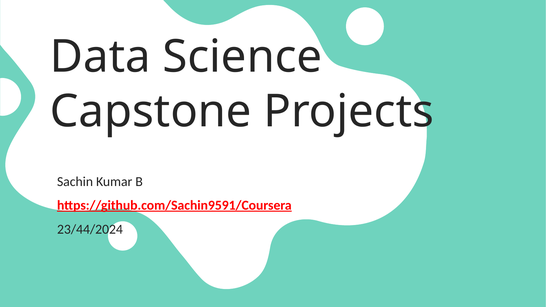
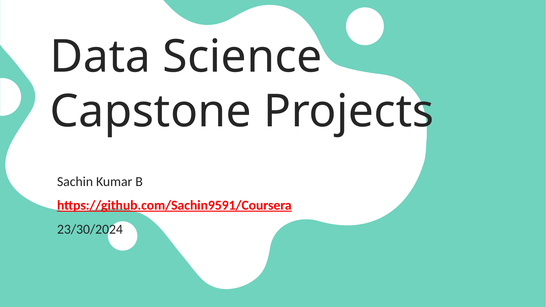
23/44/2024: 23/44/2024 -> 23/30/2024
